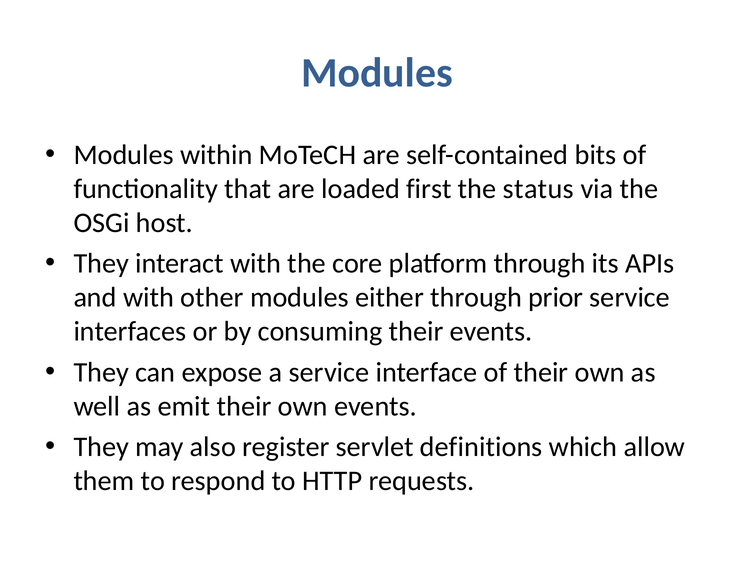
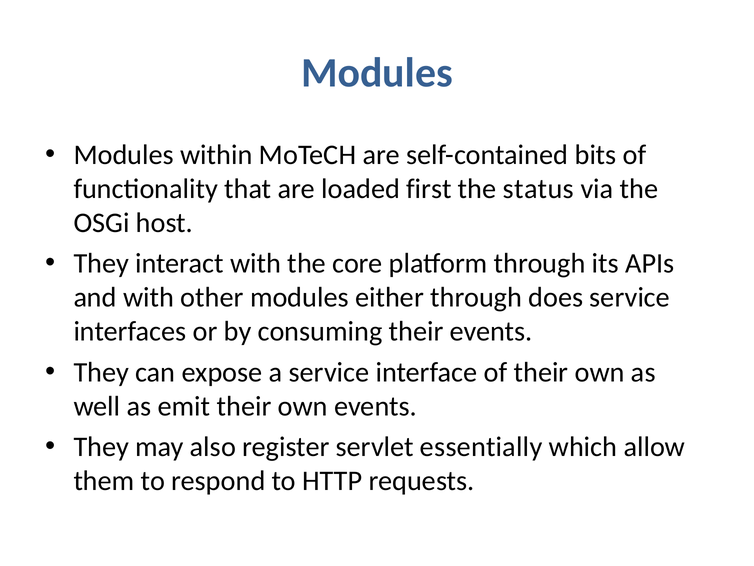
prior: prior -> does
definitions: definitions -> essentially
